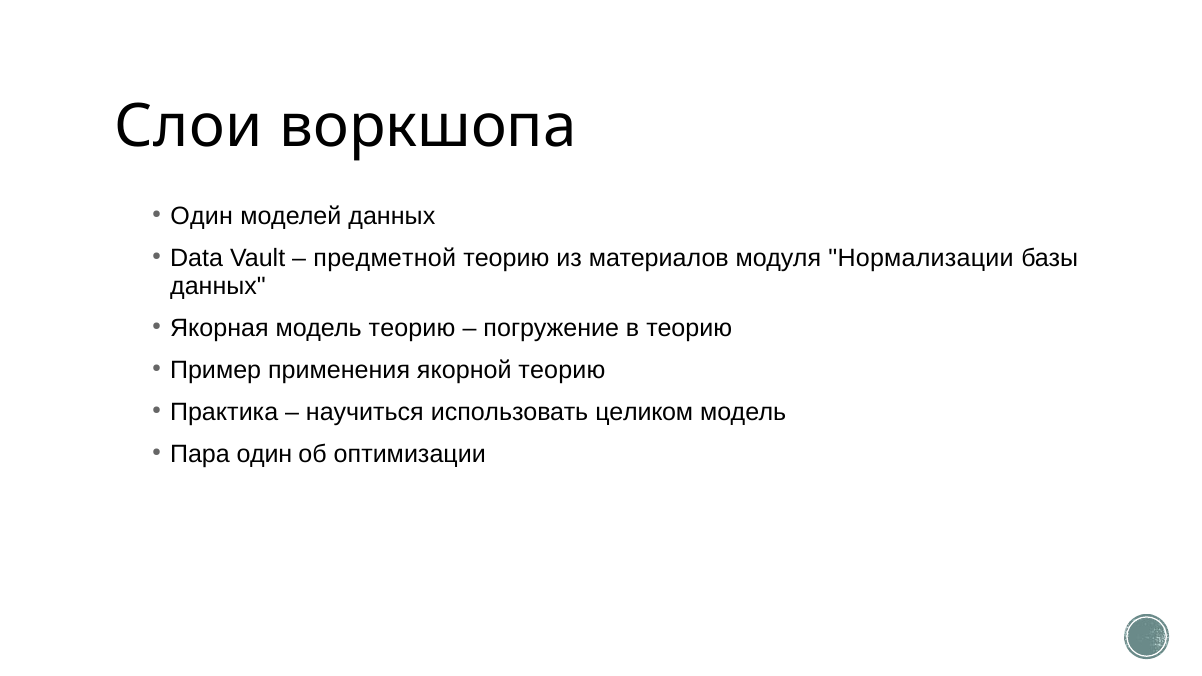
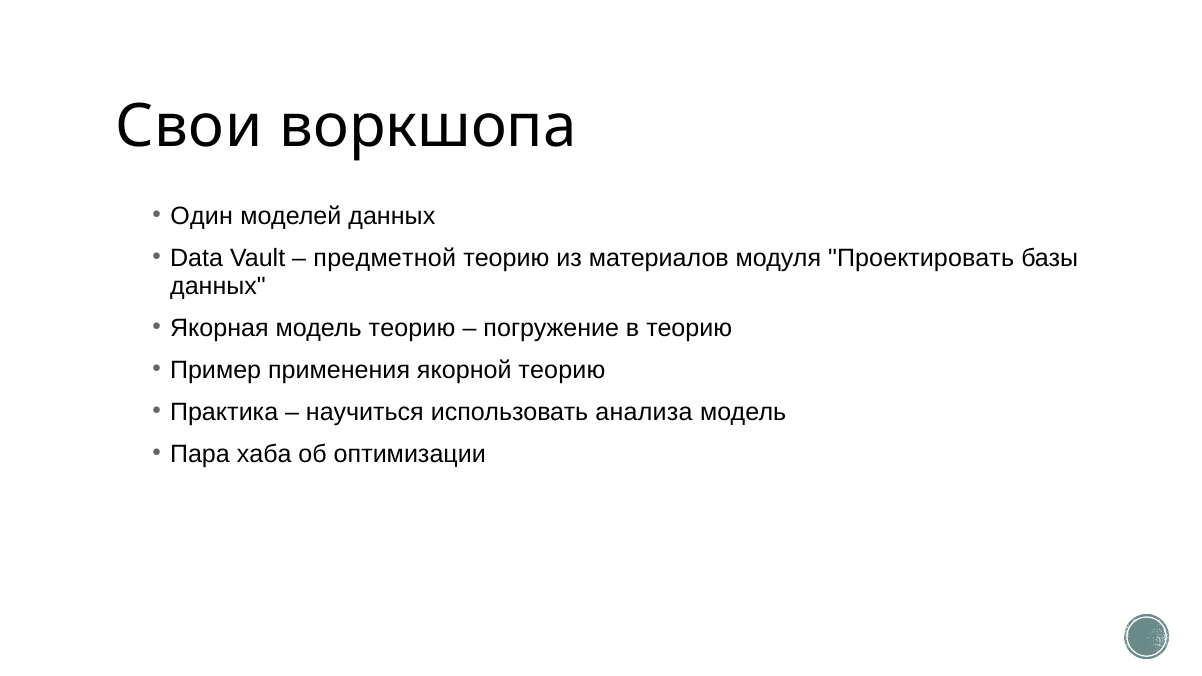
Слои: Слои -> Свои
Нормализации: Нормализации -> Проектировать
целиком: целиком -> анализа
Пара один: один -> хаба
